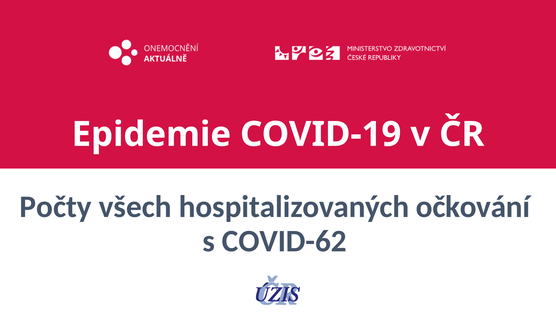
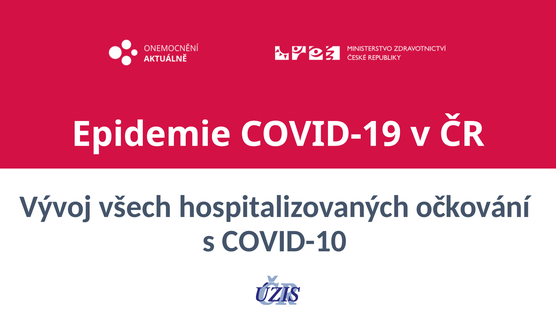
Počty: Počty -> Vývoj
COVID-62: COVID-62 -> COVID-10
